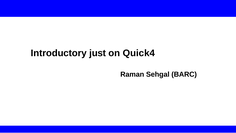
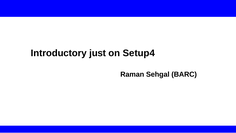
Quick4: Quick4 -> Setup4
